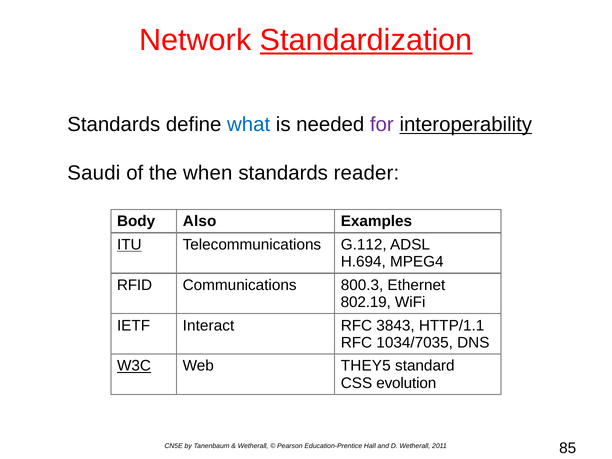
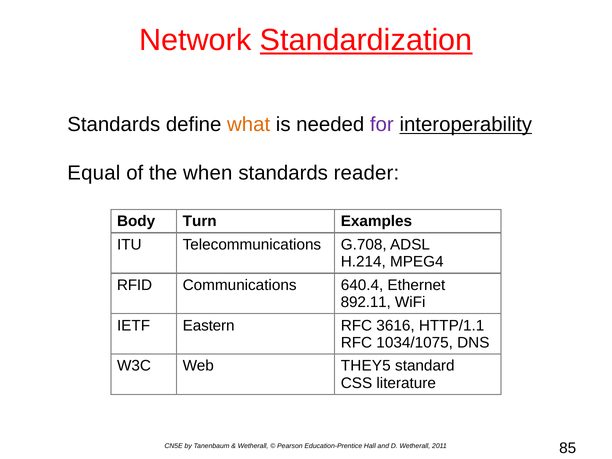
what colour: blue -> orange
Saudi: Saudi -> Equal
Also: Also -> Turn
ITU underline: present -> none
G.112: G.112 -> G.708
H.694: H.694 -> H.214
800.3: 800.3 -> 640.4
802.19: 802.19 -> 892.11
Interact: Interact -> Eastern
3843: 3843 -> 3616
1034/7035: 1034/7035 -> 1034/1075
W3C underline: present -> none
evolution: evolution -> literature
